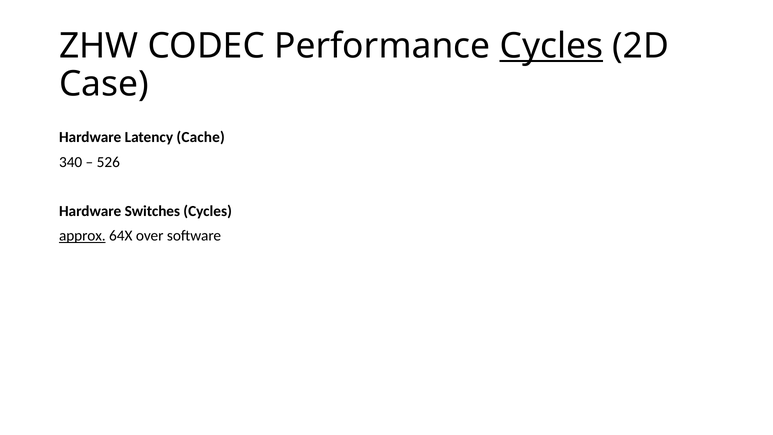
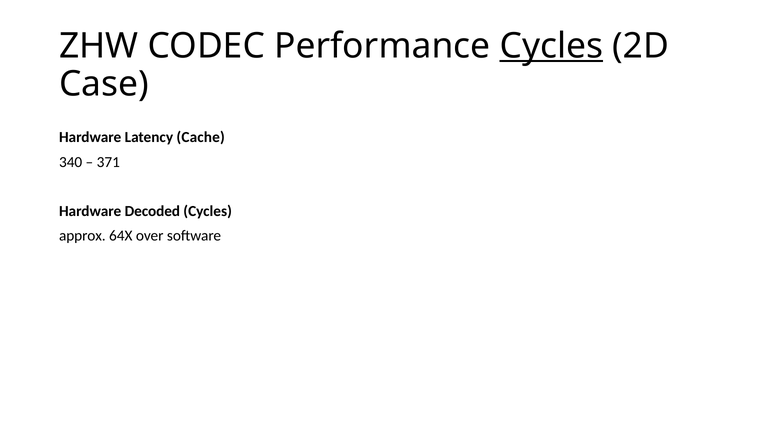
526: 526 -> 371
Switches: Switches -> Decoded
approx underline: present -> none
